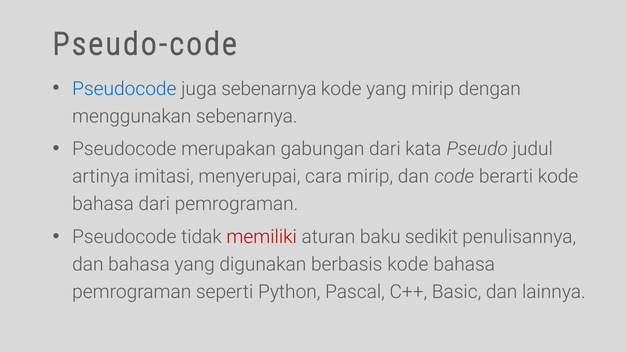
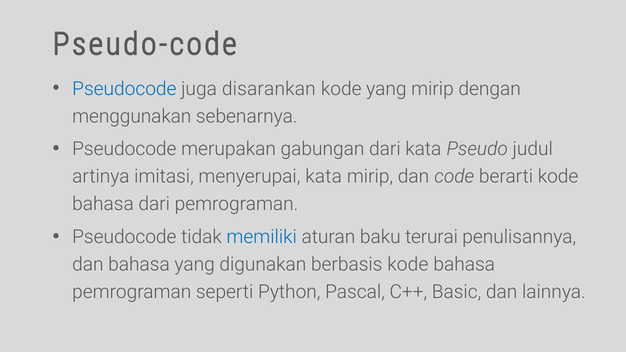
juga sebenarnya: sebenarnya -> disarankan
menyerupai cara: cara -> kata
memiliki colour: red -> blue
sedikit: sedikit -> terurai
